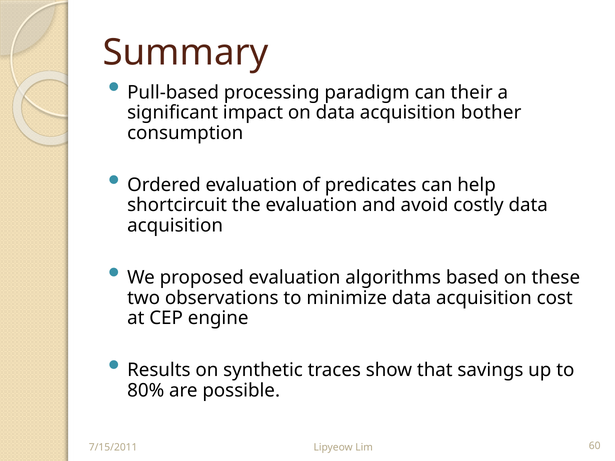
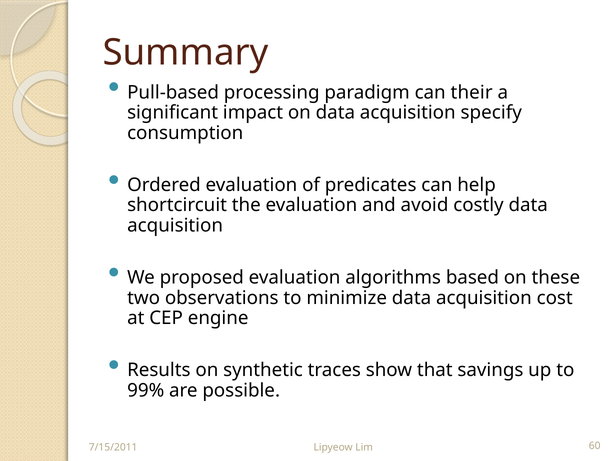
bother: bother -> specify
80%: 80% -> 99%
